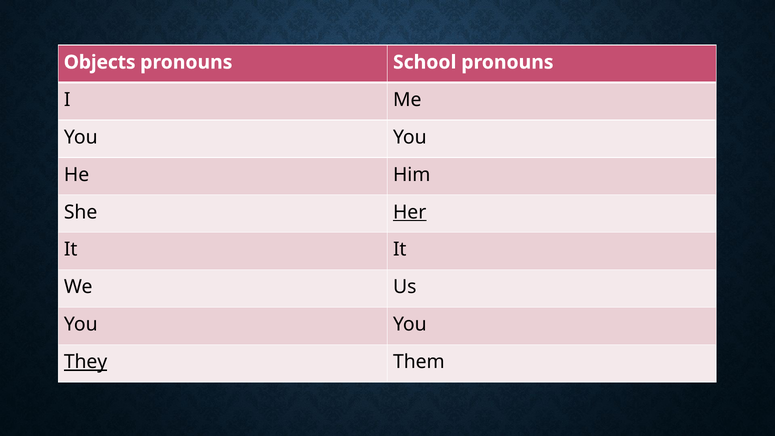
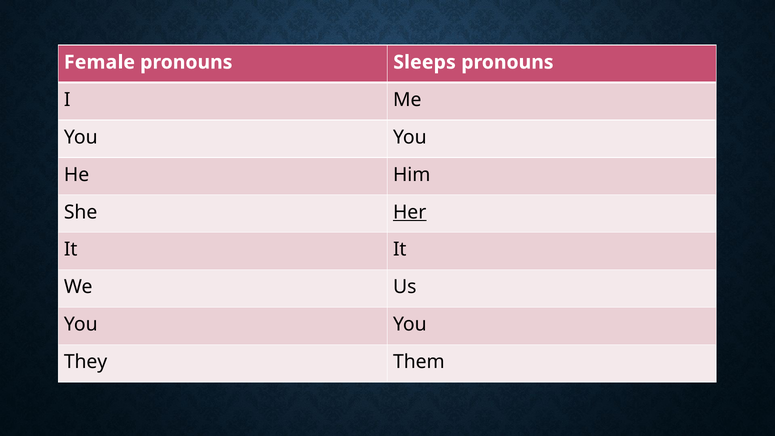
Objects: Objects -> Female
School: School -> Sleeps
They underline: present -> none
